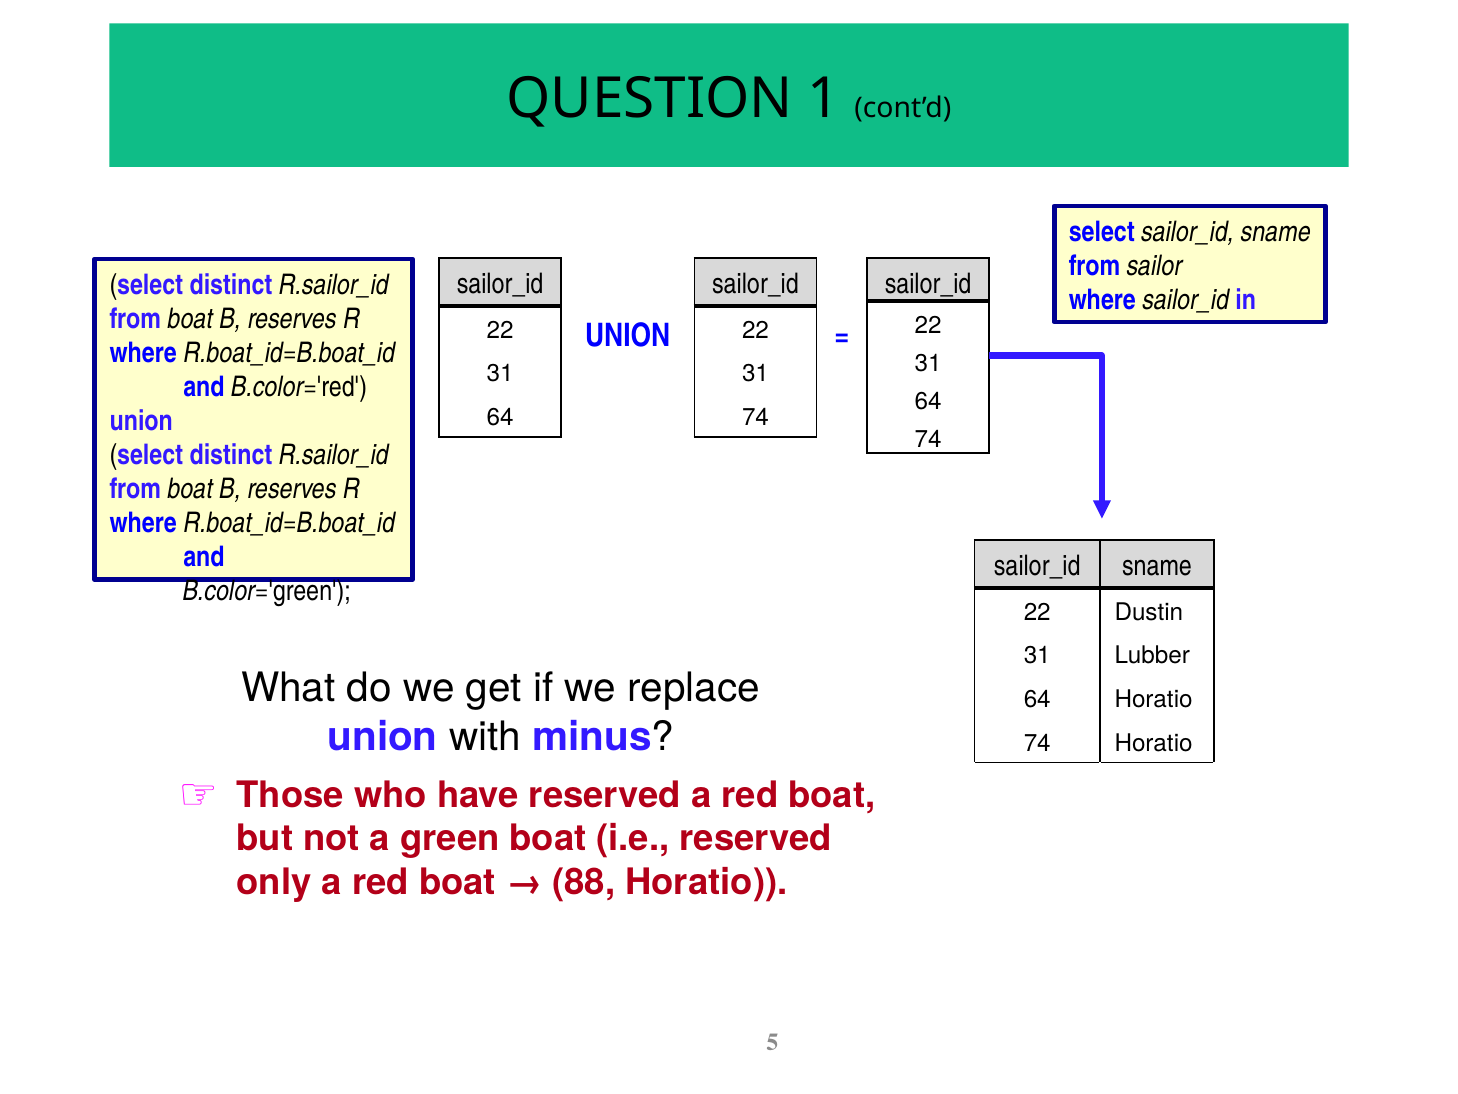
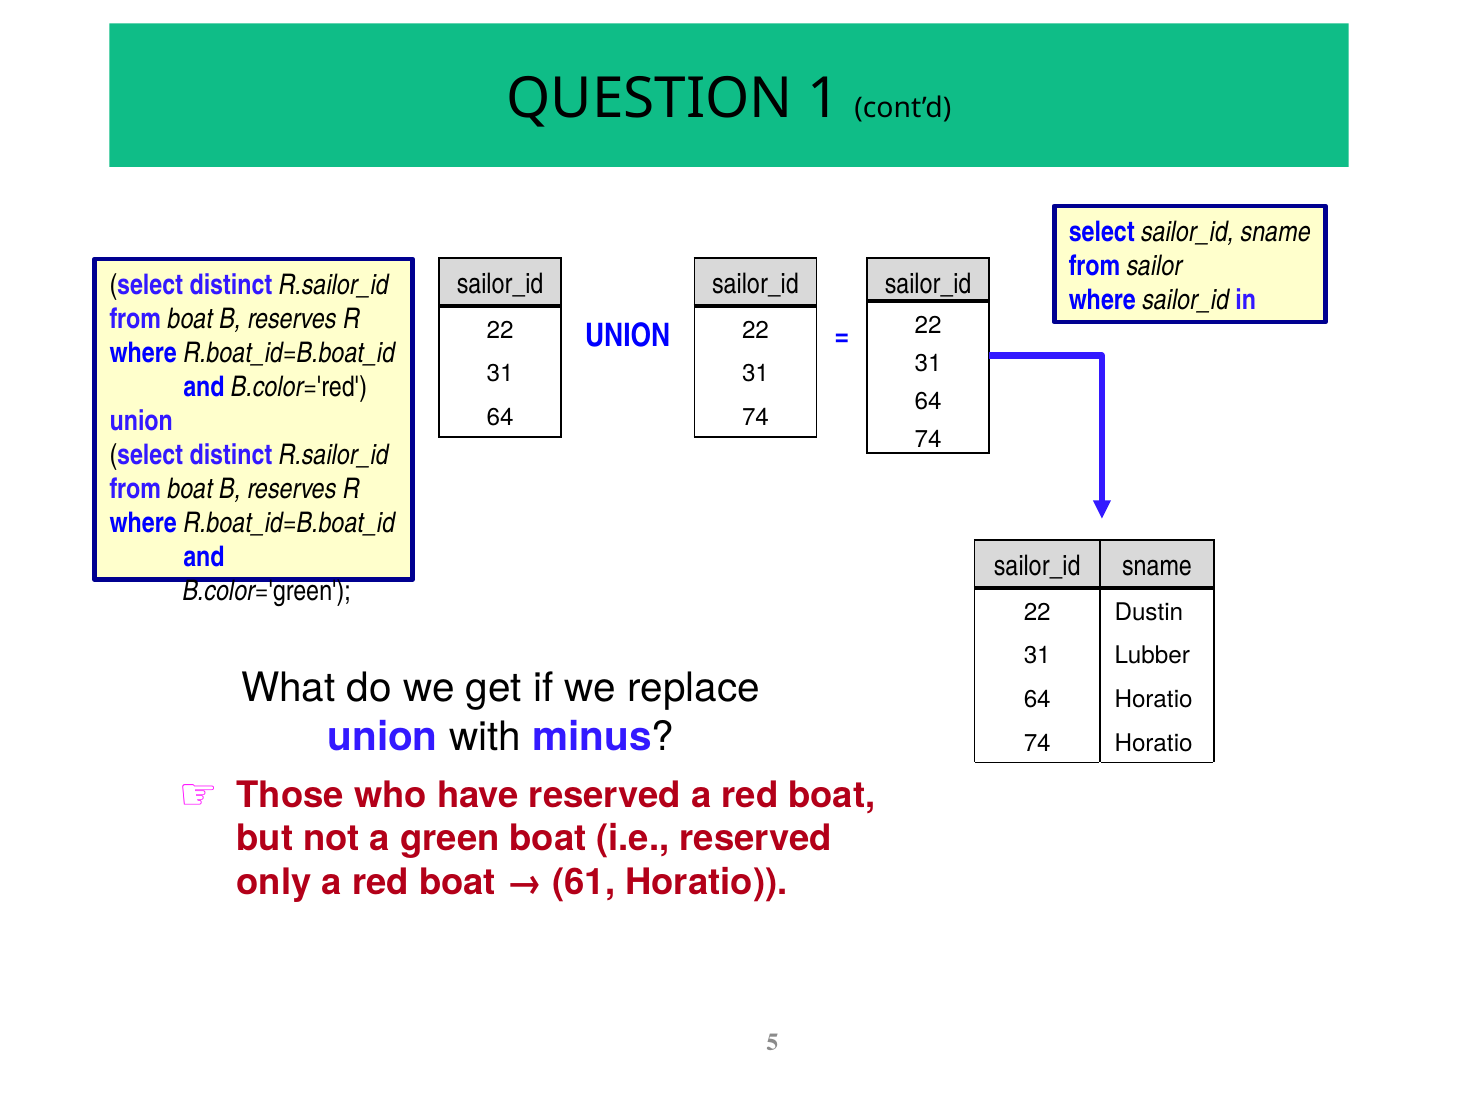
88: 88 -> 61
